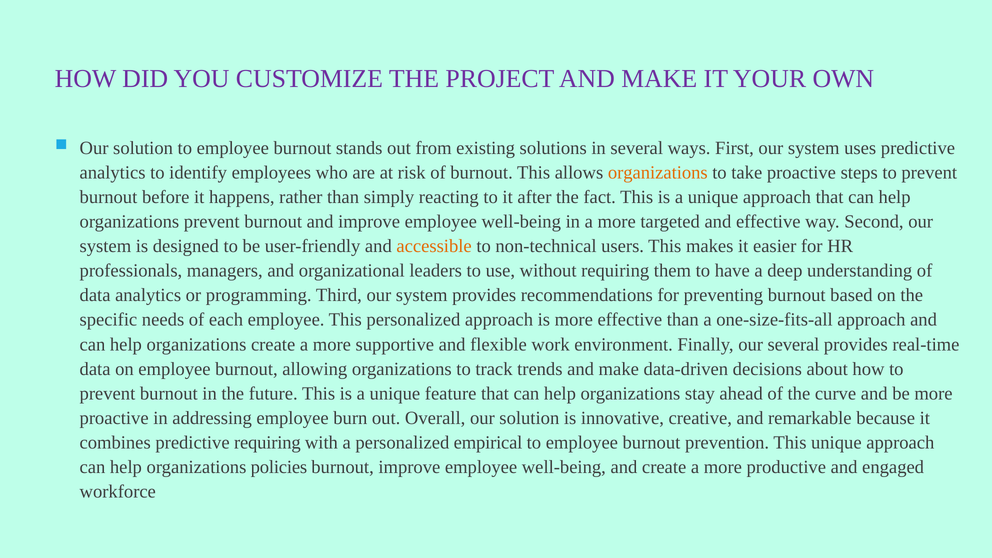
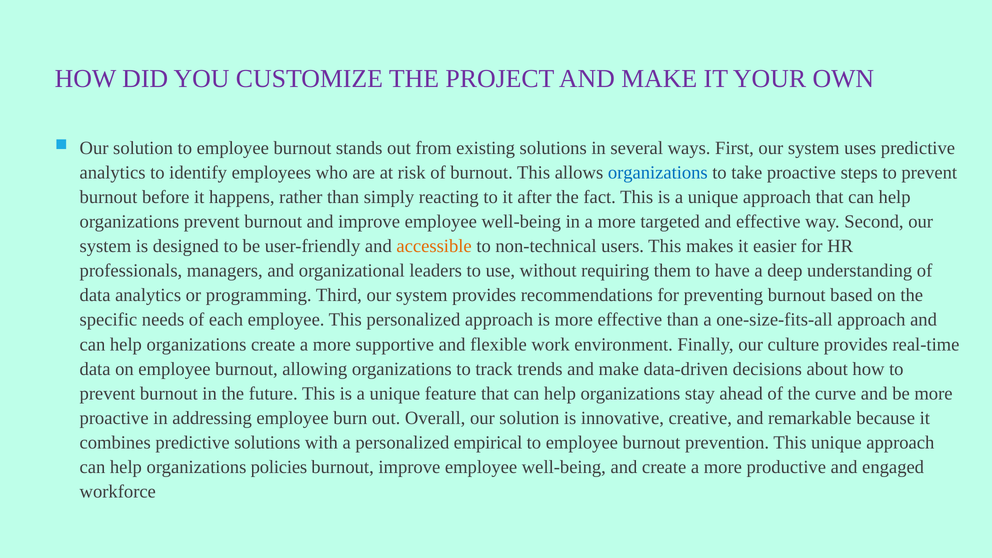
organizations at (658, 173) colour: orange -> blue
our several: several -> culture
predictive requiring: requiring -> solutions
